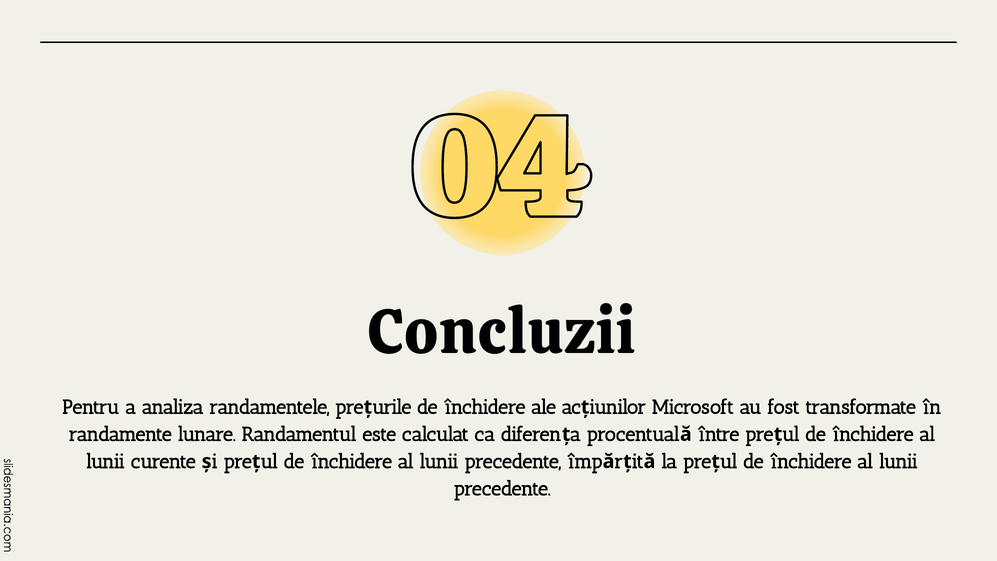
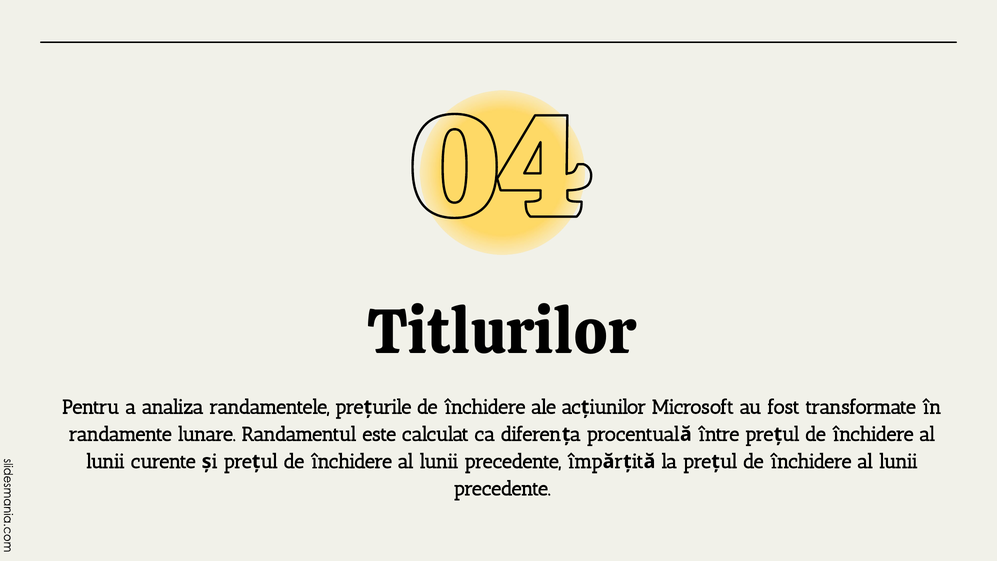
Concluzii: Concluzii -> Titlurilor
